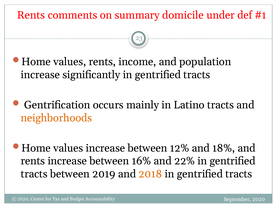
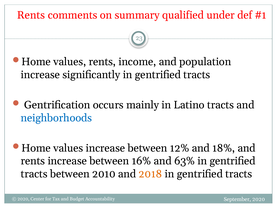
domicile: domicile -> qualified
neighborhoods colour: orange -> blue
22%: 22% -> 63%
2019: 2019 -> 2010
